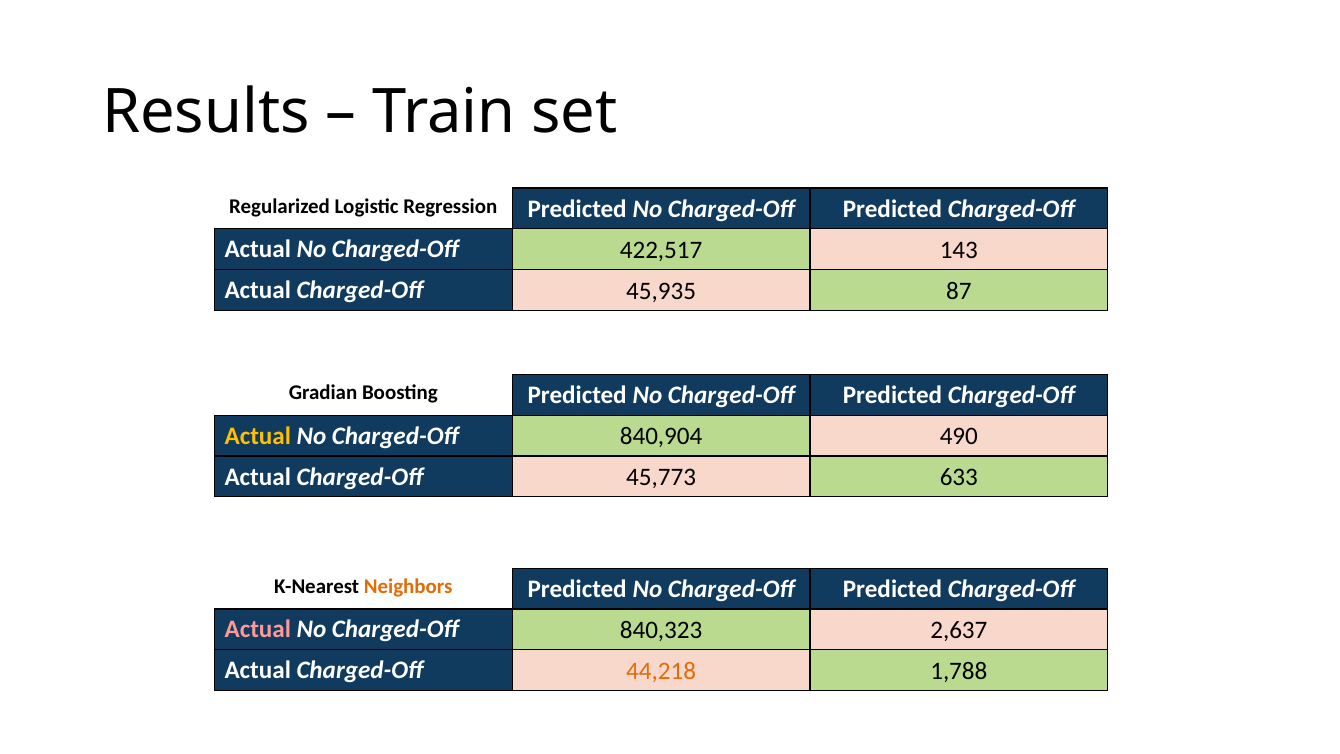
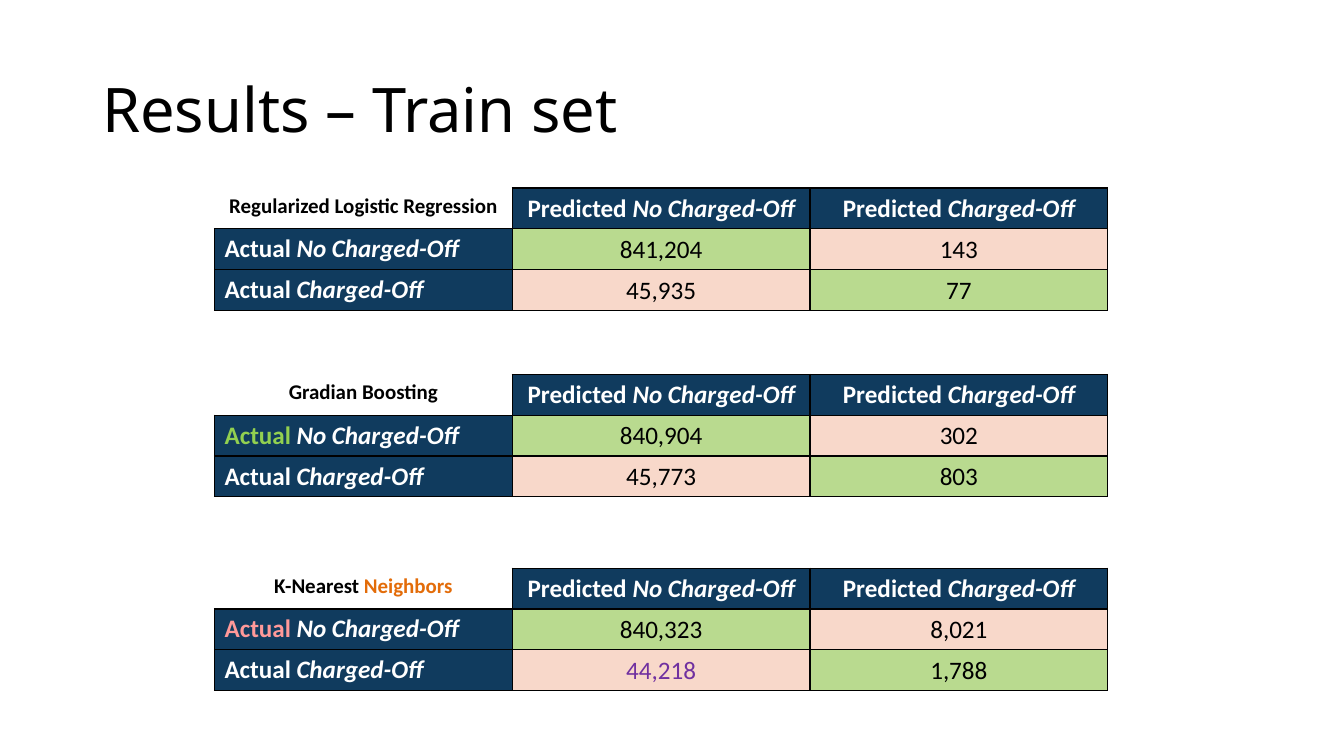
422,517: 422,517 -> 841,204
87: 87 -> 77
Actual at (258, 436) colour: yellow -> light green
490: 490 -> 302
633: 633 -> 803
2,637: 2,637 -> 8,021
44,218 colour: orange -> purple
